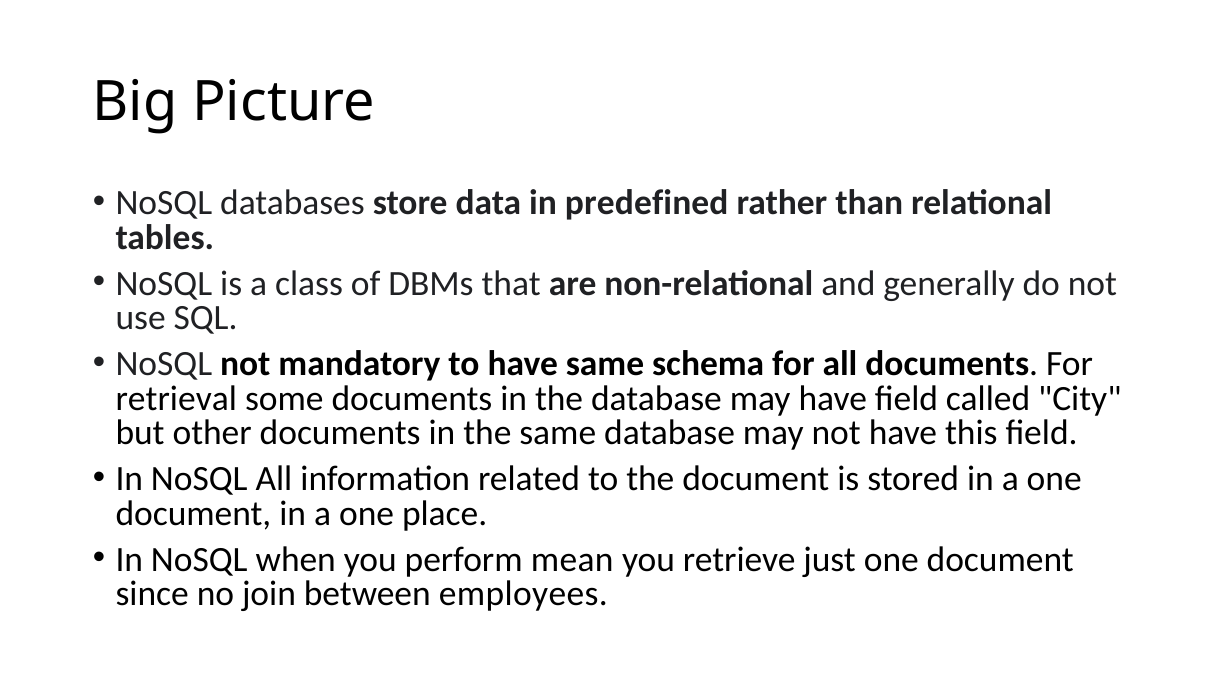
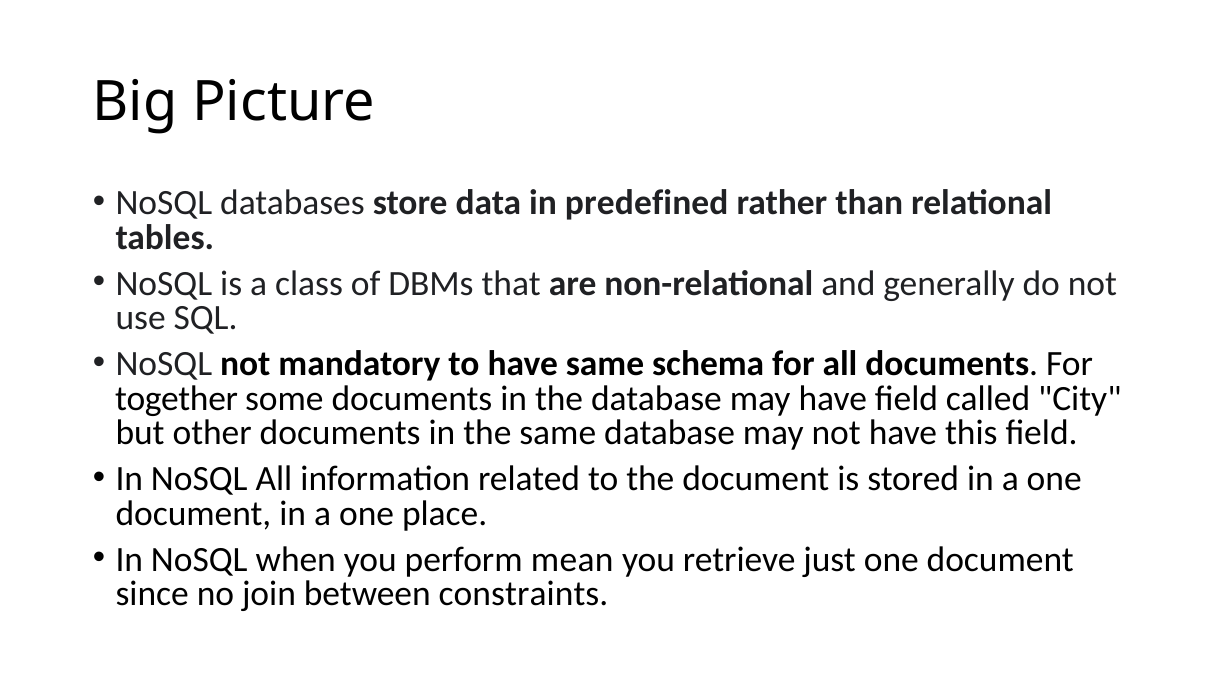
retrieval: retrieval -> together
employees: employees -> constraints
